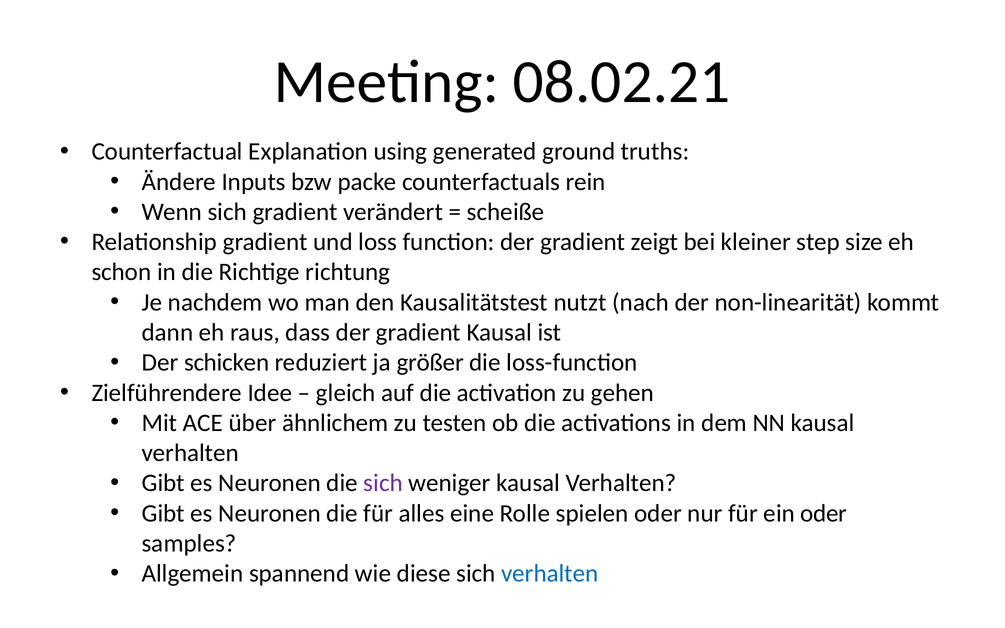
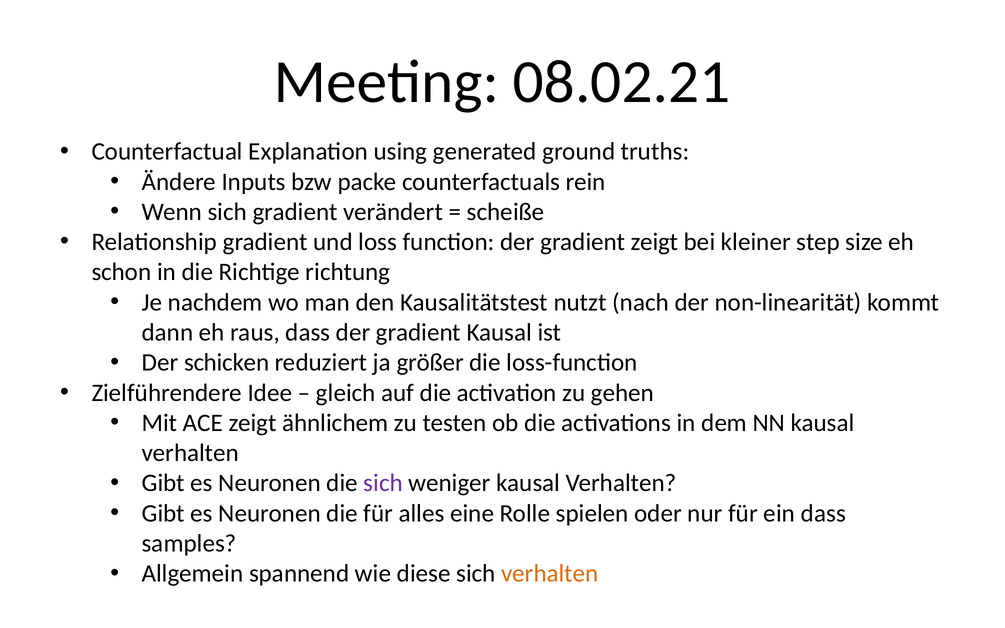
ACE über: über -> zeigt
ein oder: oder -> dass
verhalten at (550, 574) colour: blue -> orange
